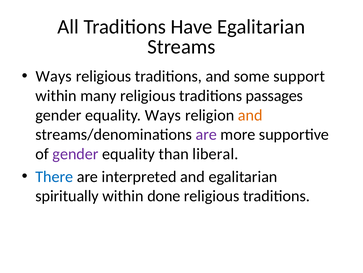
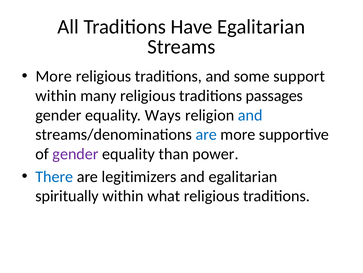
Ways at (54, 76): Ways -> More
and at (250, 115) colour: orange -> blue
are at (206, 134) colour: purple -> blue
liberal: liberal -> power
interpreted: interpreted -> legitimizers
done: done -> what
